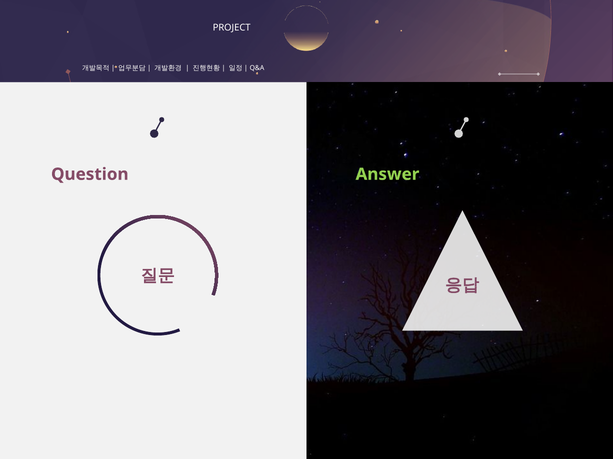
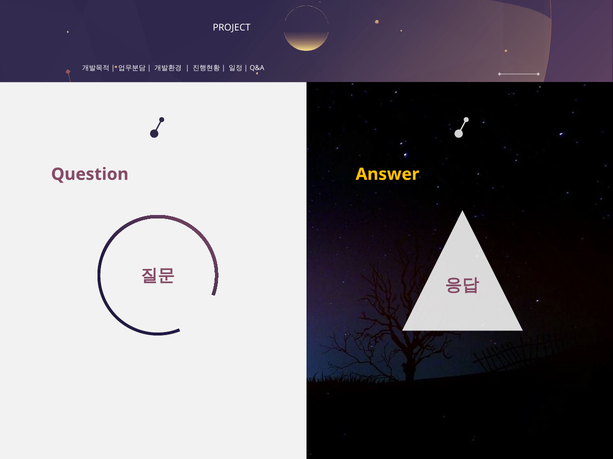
Answer colour: light green -> yellow
